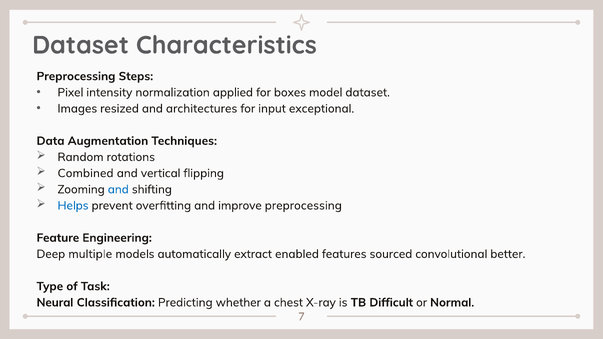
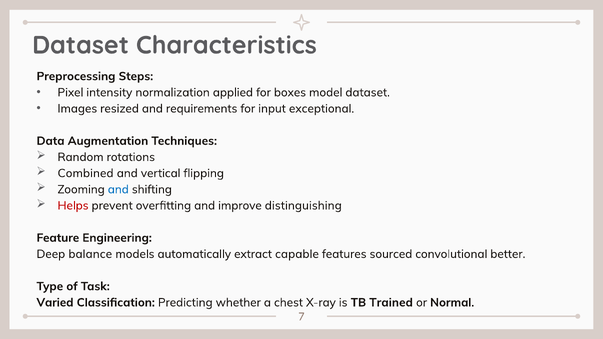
architectures: architectures -> requirements
Helps colour: blue -> red
improve preprocessing: preprocessing -> distinguishing
multiple: multiple -> balance
enabled: enabled -> capable
Neural: Neural -> Varied
Difficult: Difficult -> Trained
